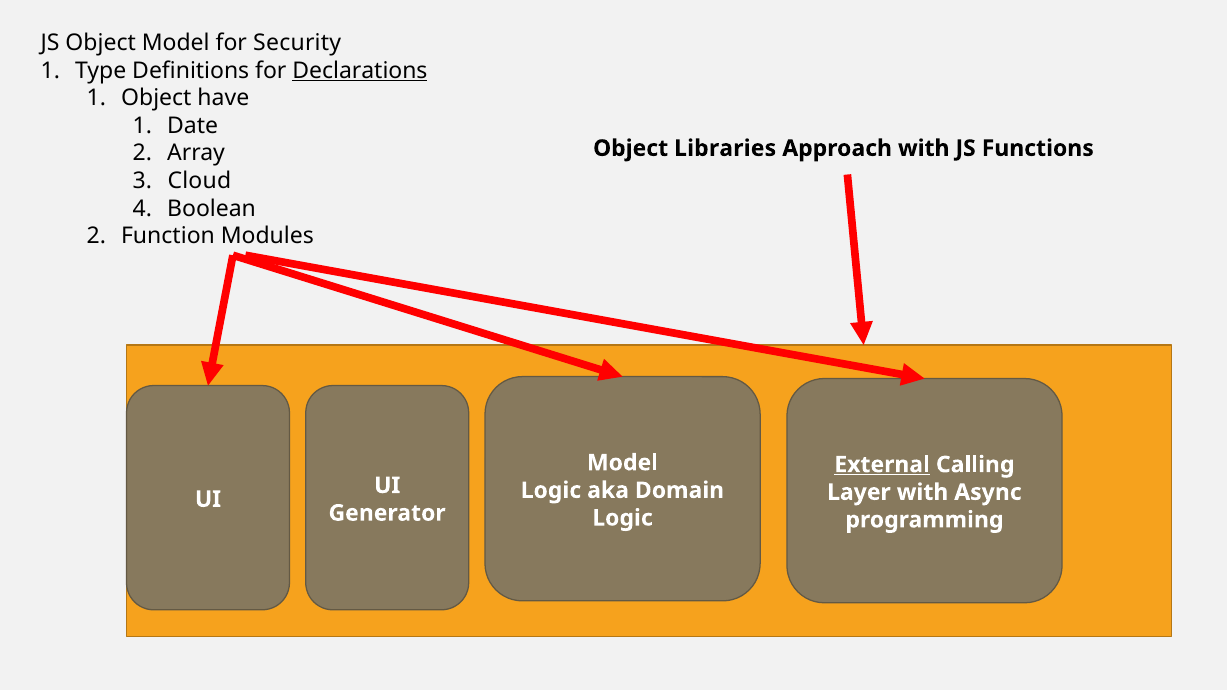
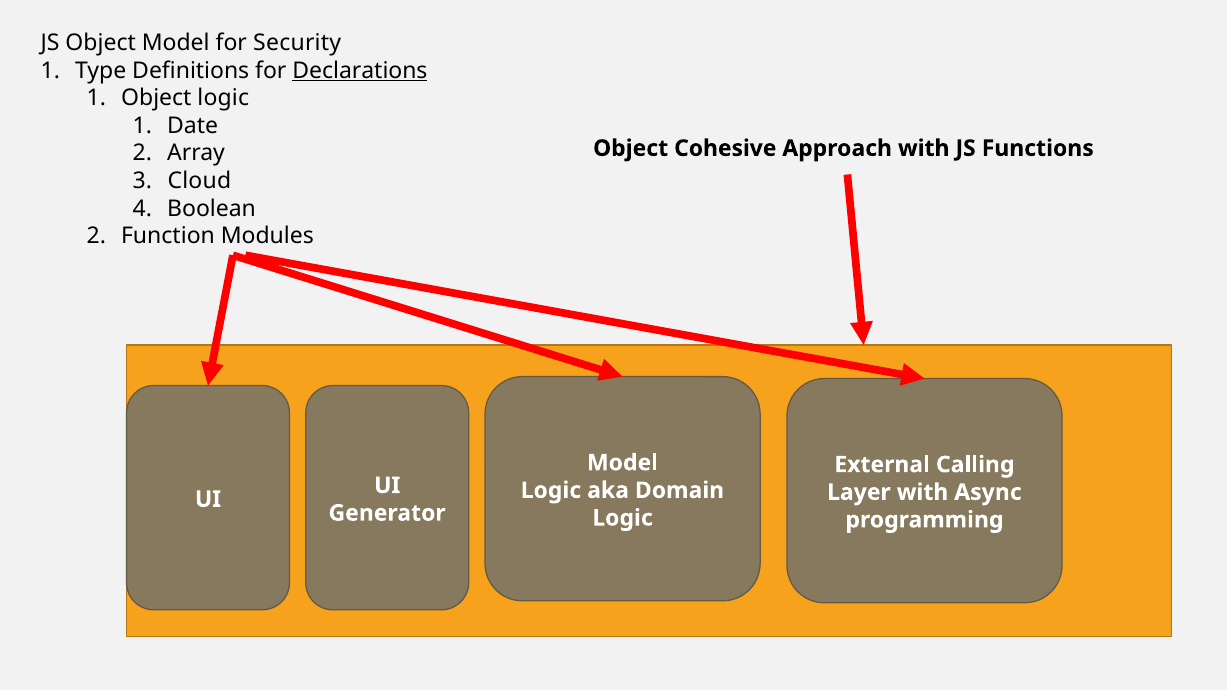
Object have: have -> logic
Libraries: Libraries -> Cohesive
External underline: present -> none
